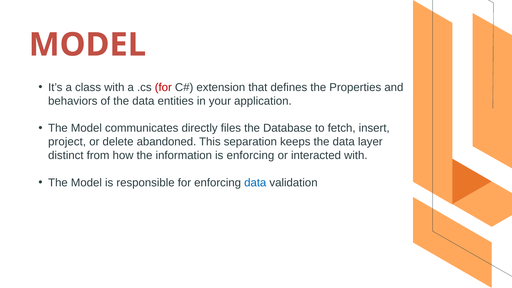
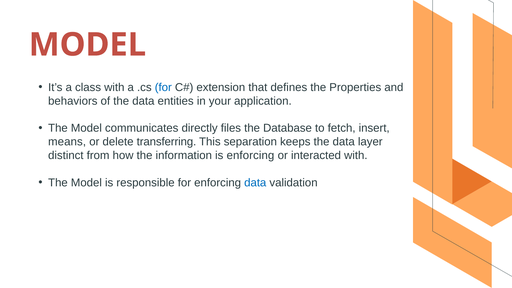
for at (163, 87) colour: red -> blue
project: project -> means
abandoned: abandoned -> transferring
